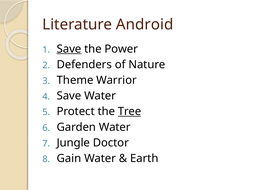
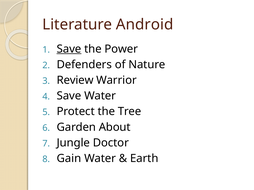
Theme: Theme -> Review
Tree underline: present -> none
Garden Water: Water -> About
